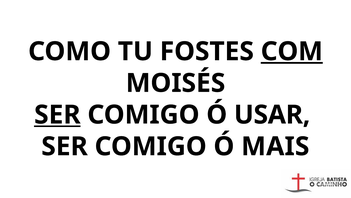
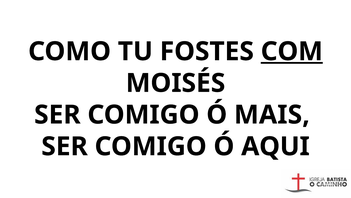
SER at (57, 115) underline: present -> none
USAR: USAR -> MAIS
MAIS: MAIS -> AQUI
